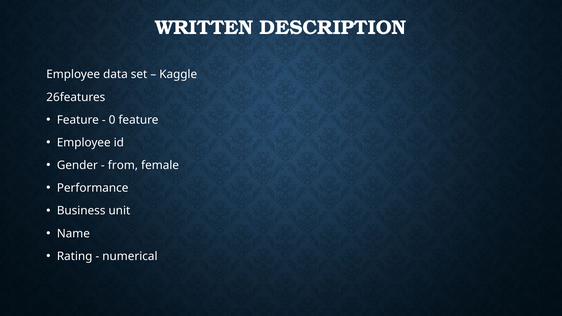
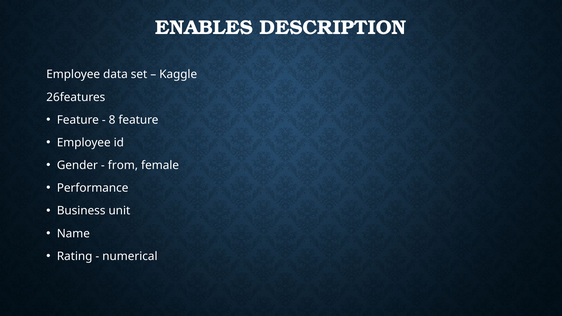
WRITTEN: WRITTEN -> ENABLES
0: 0 -> 8
